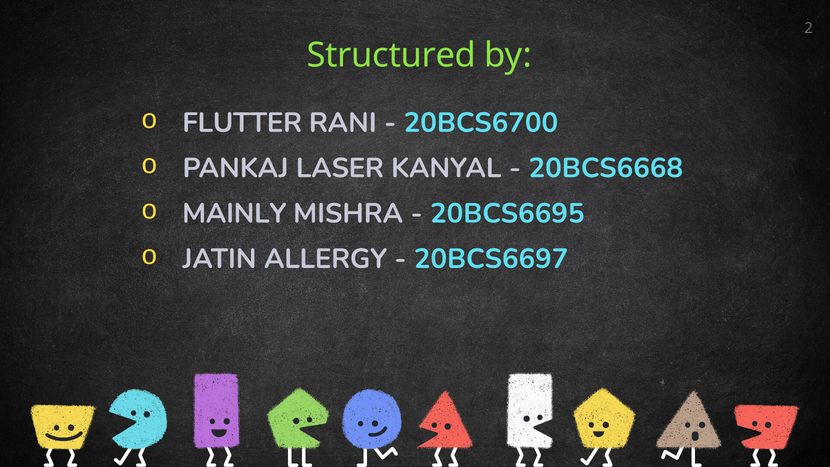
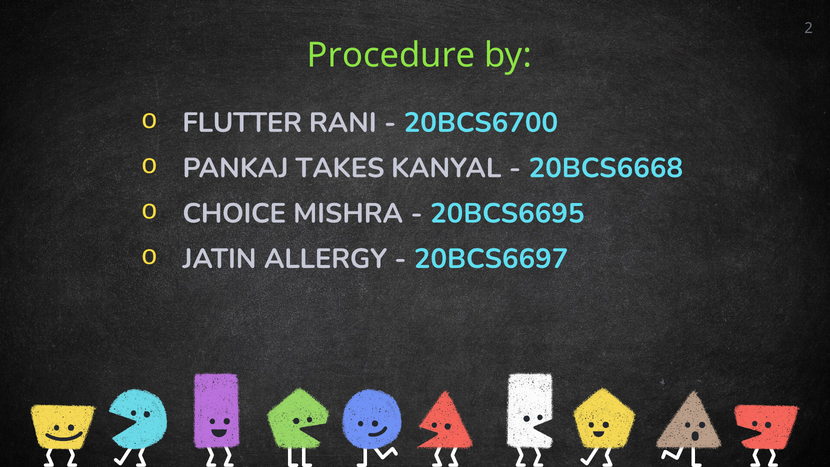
Structured: Structured -> Procedure
LASER: LASER -> TAKES
MAINLY: MAINLY -> CHOICE
